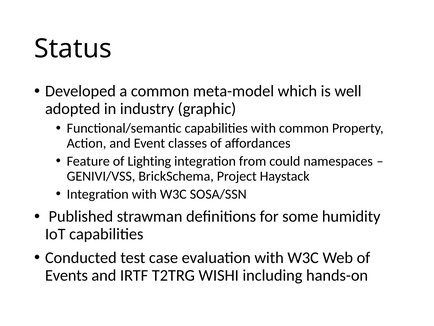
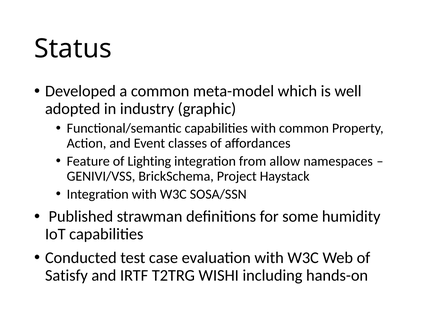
could: could -> allow
Events: Events -> Satisfy
